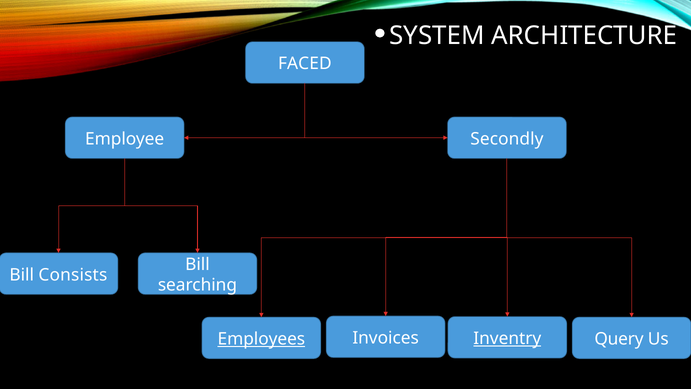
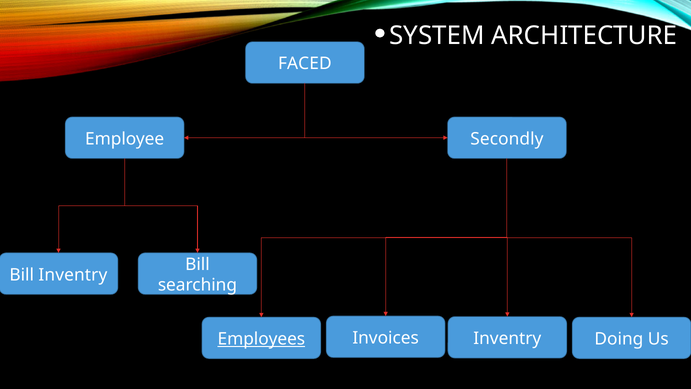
Bill Consists: Consists -> Inventry
Inventry at (507, 338) underline: present -> none
Query: Query -> Doing
